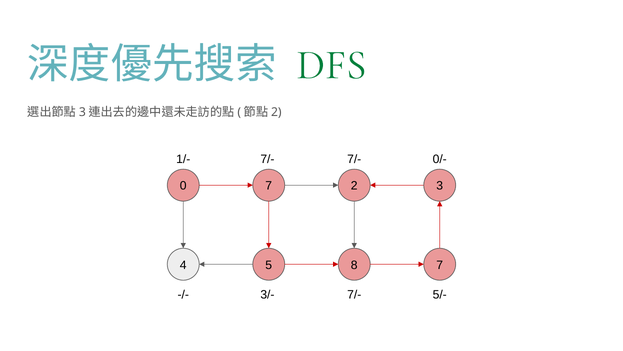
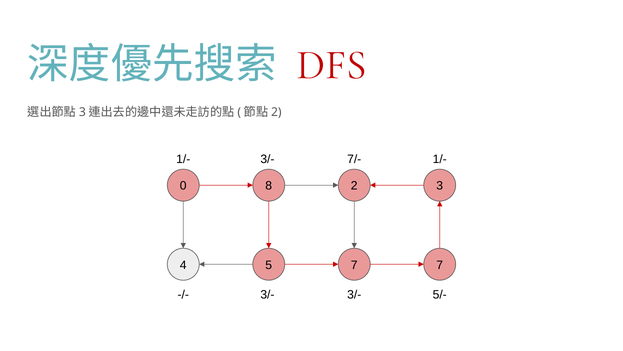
DFS colour: green -> red
1/- 7/-: 7/- -> 3/-
7/- 0/-: 0/- -> 1/-
0 7: 7 -> 8
5 8: 8 -> 7
3/- 7/-: 7/- -> 3/-
